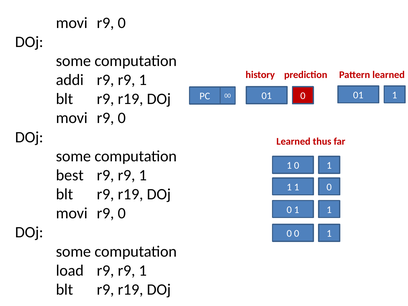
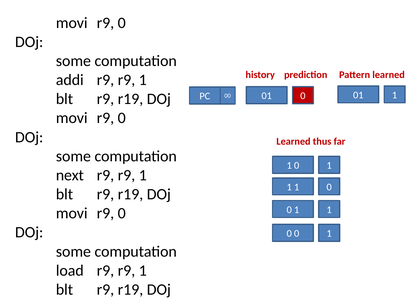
best: best -> next
